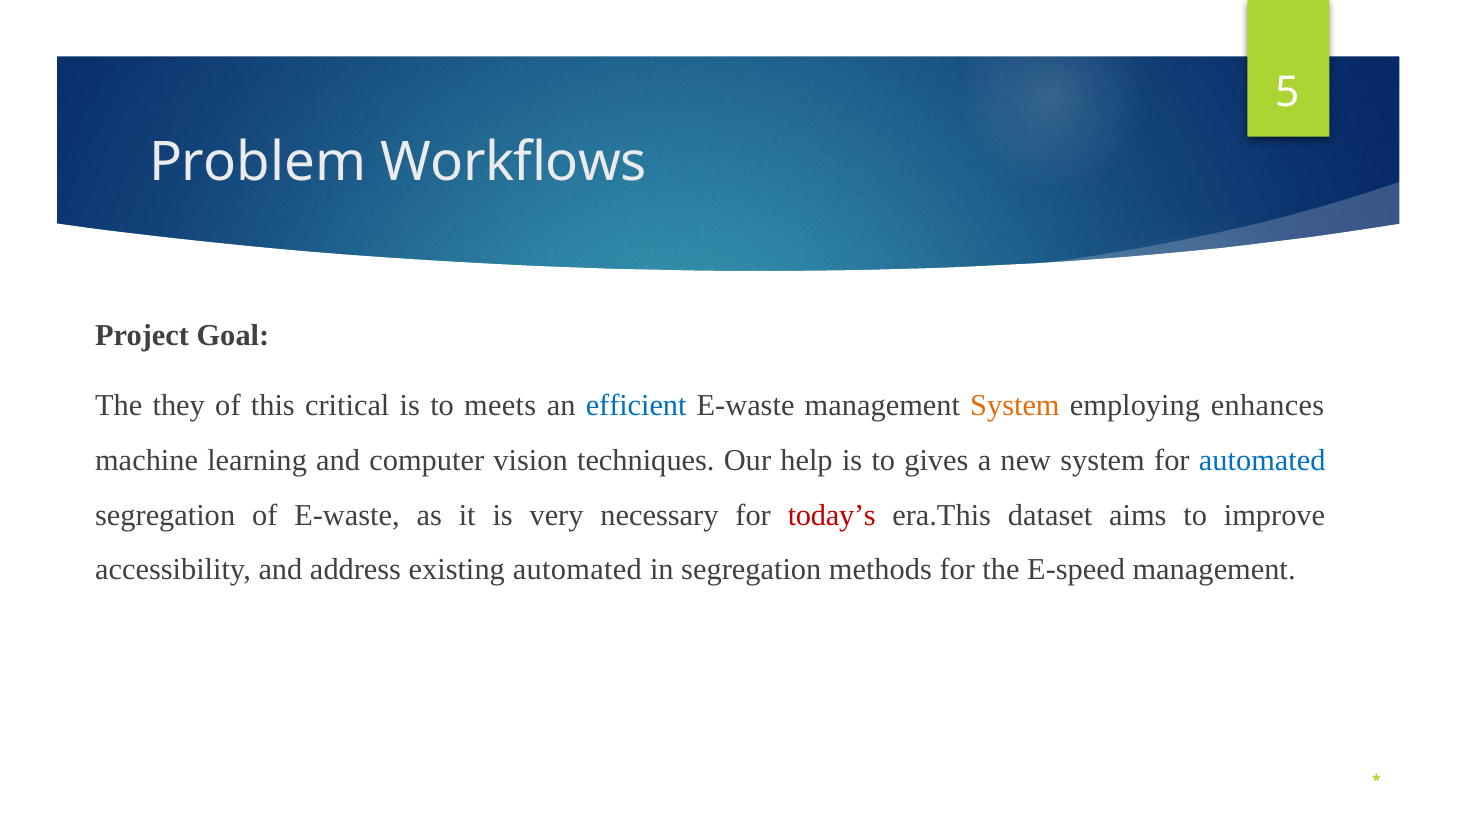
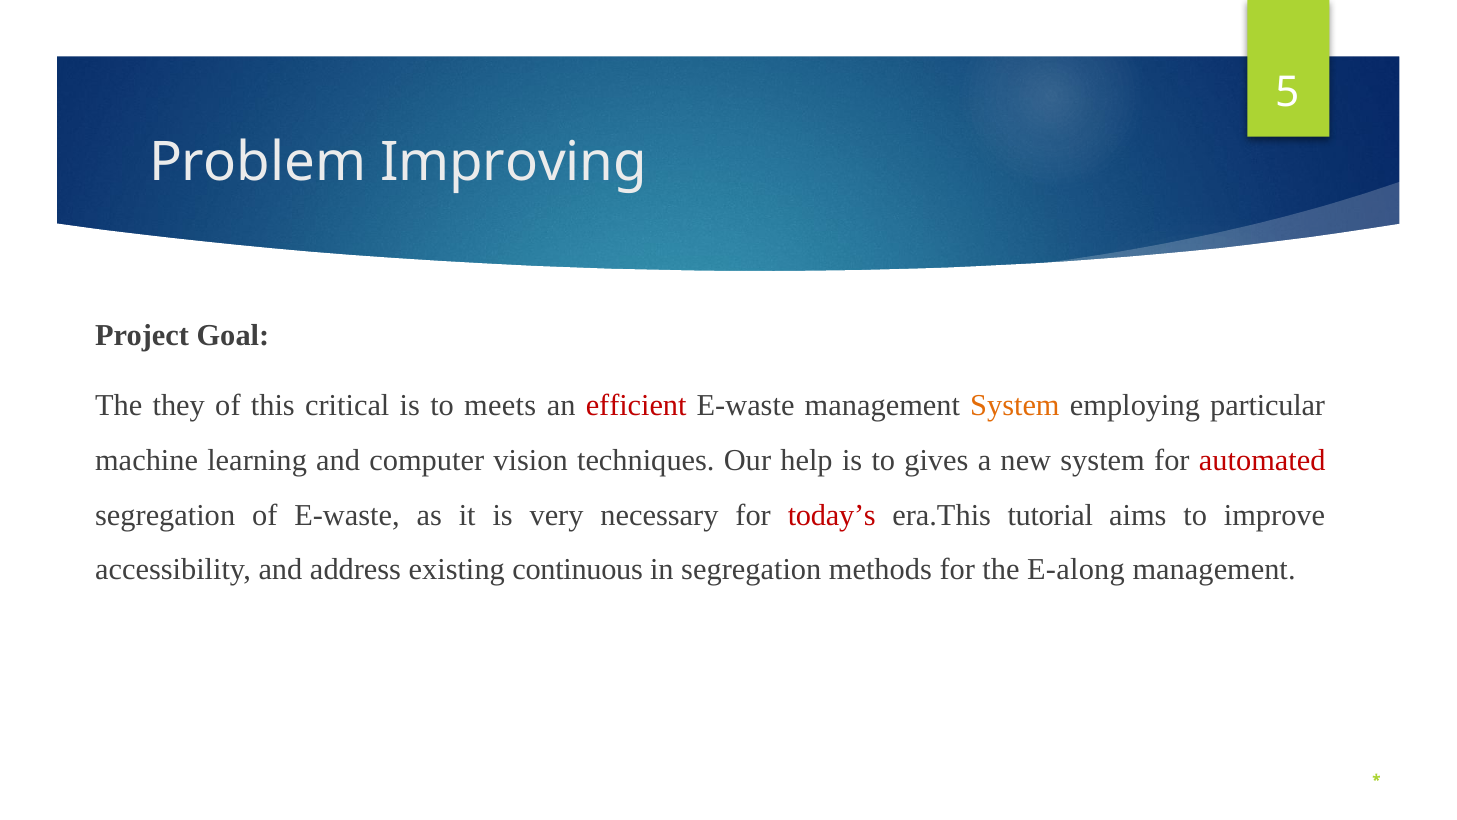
Workflows: Workflows -> Improving
efficient colour: blue -> red
enhances: enhances -> particular
automated at (1262, 460) colour: blue -> red
dataset: dataset -> tutorial
existing automated: automated -> continuous
E-speed: E-speed -> E-along
